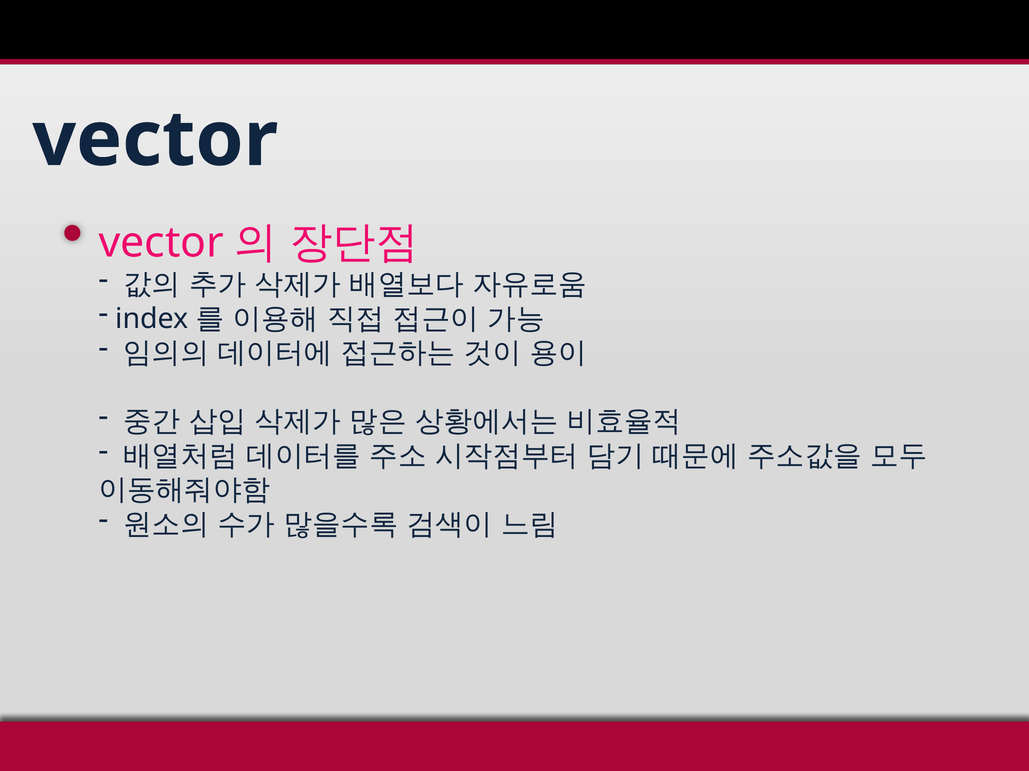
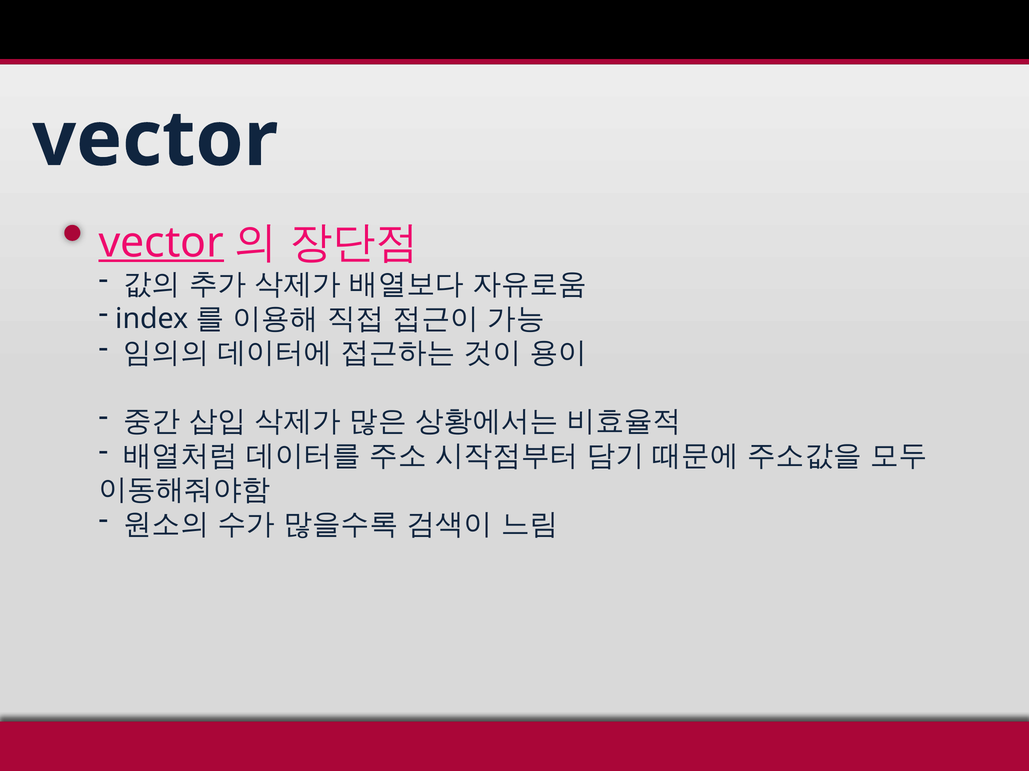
vector at (161, 243) underline: none -> present
